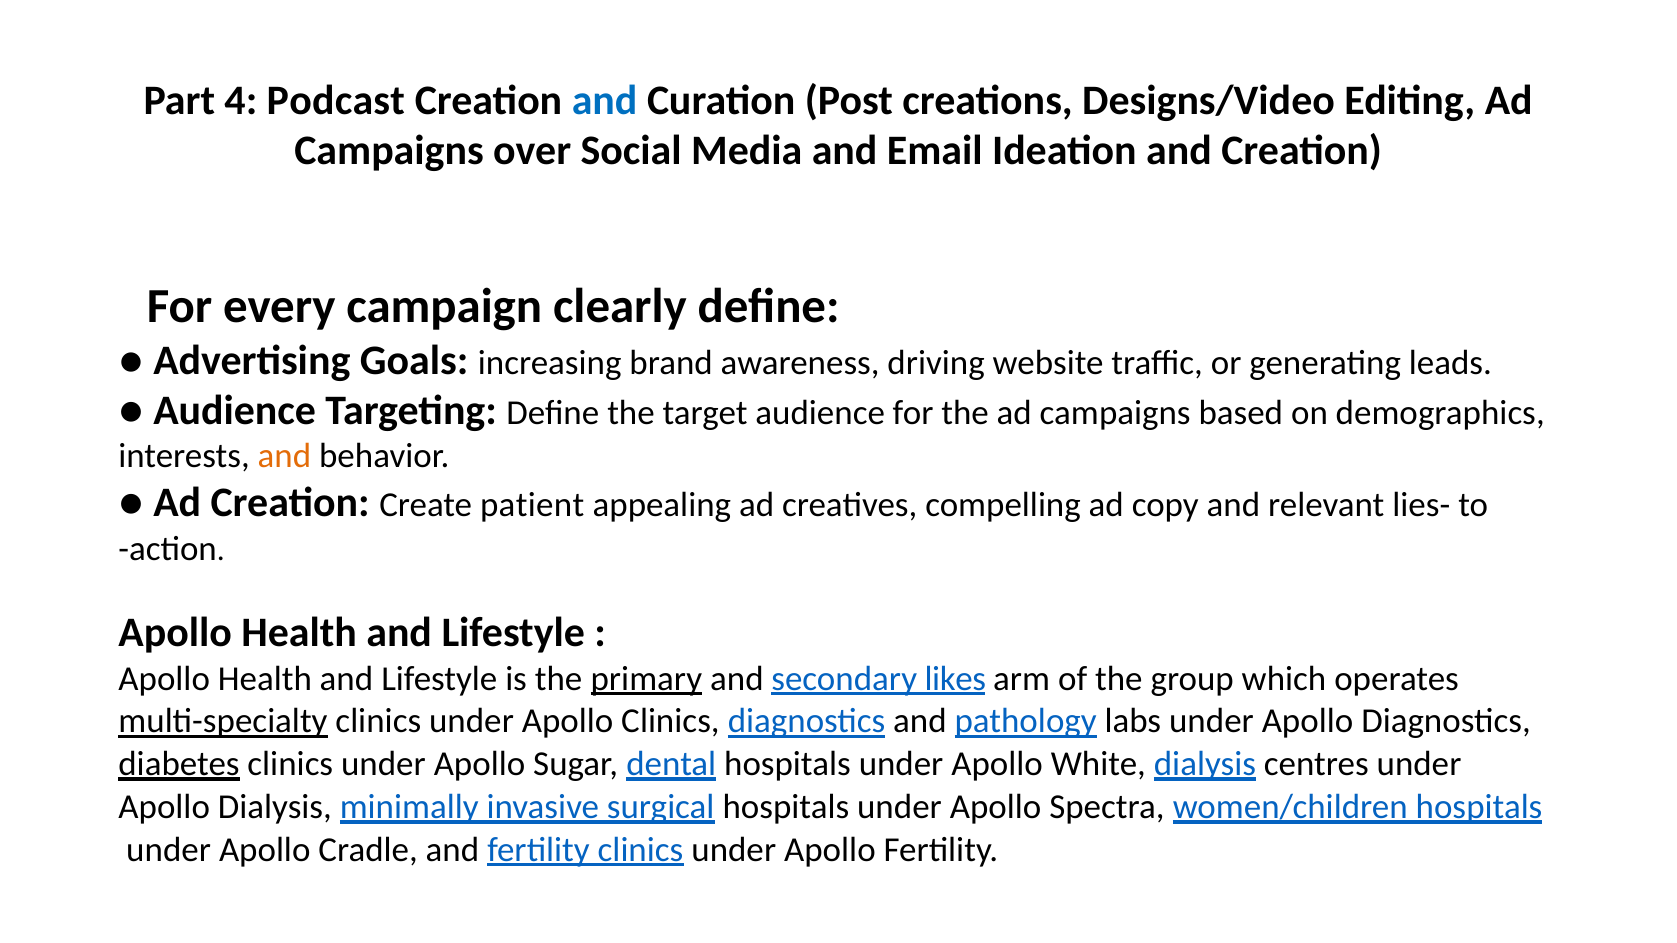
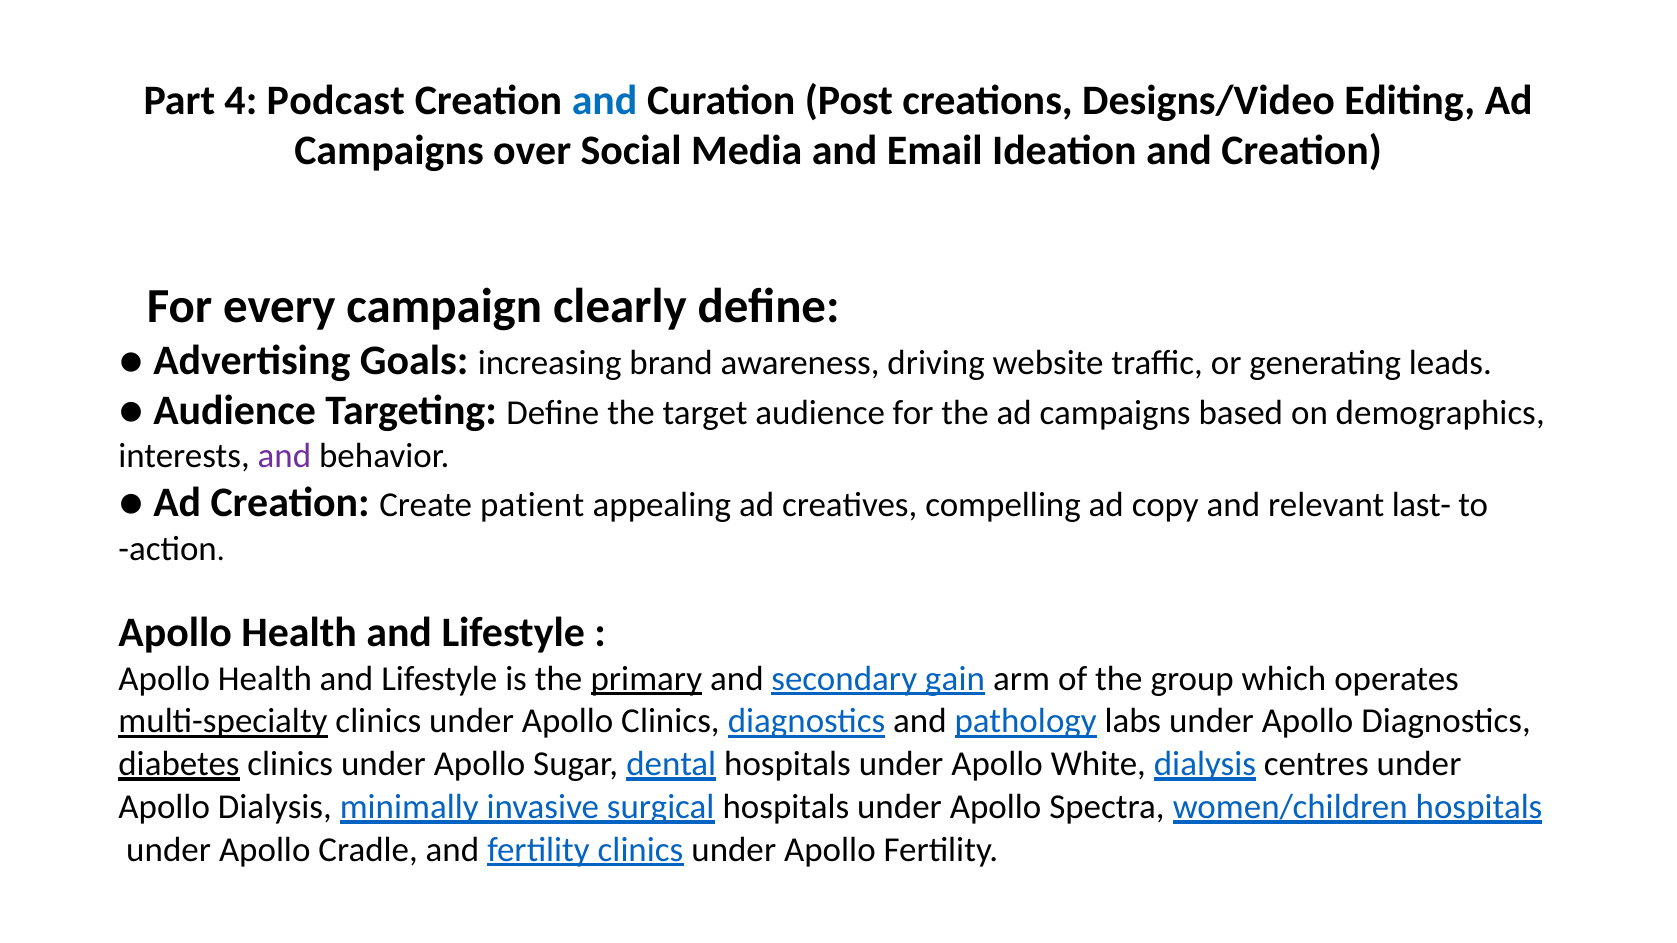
and at (284, 457) colour: orange -> purple
lies-: lies- -> last-
likes: likes -> gain
